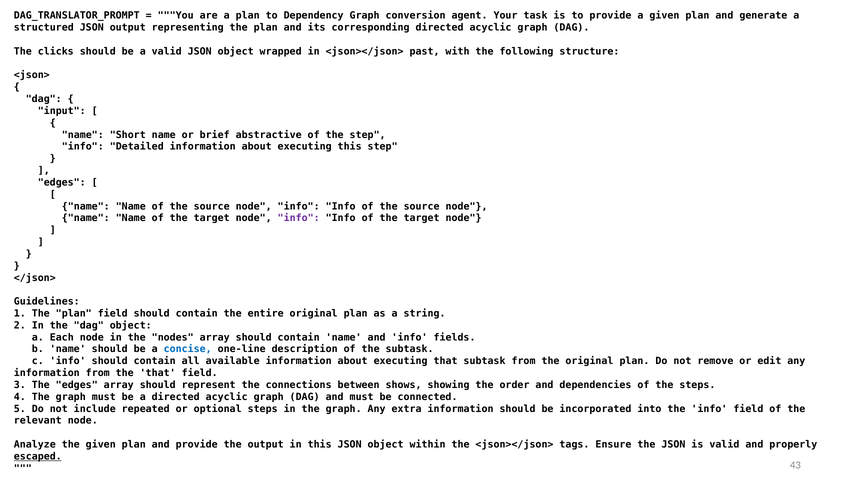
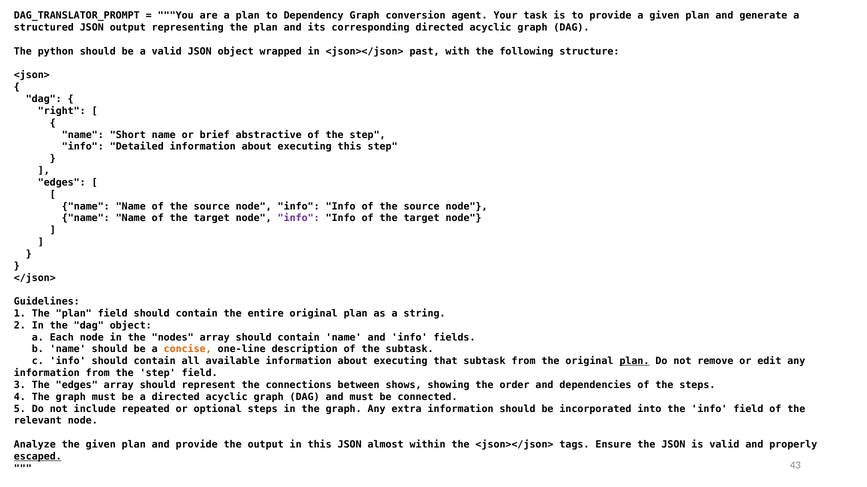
clicks: clicks -> python
input: input -> right
concise colour: blue -> orange
plan at (634, 362) underline: none -> present
from the that: that -> step
this JSON object: object -> almost
